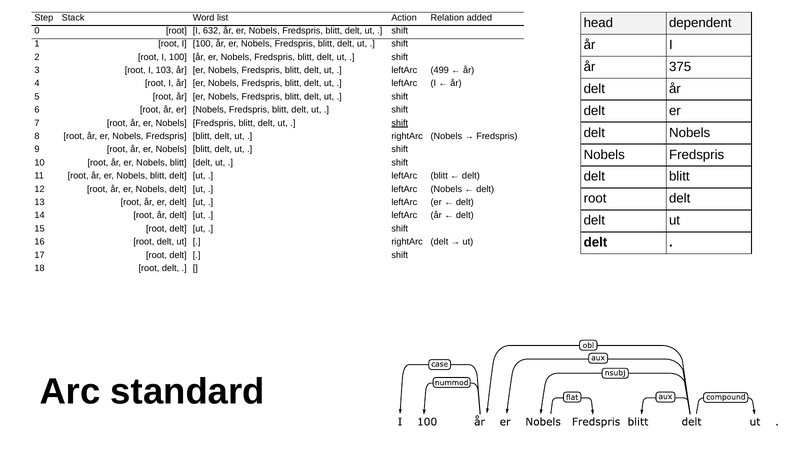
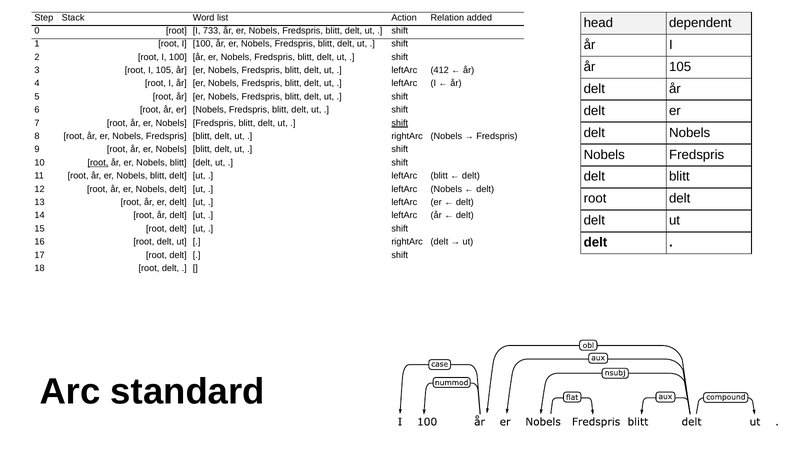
632: 632 -> 733
år 375: 375 -> 105
I 103: 103 -> 105
499: 499 -> 412
root at (98, 162) underline: none -> present
